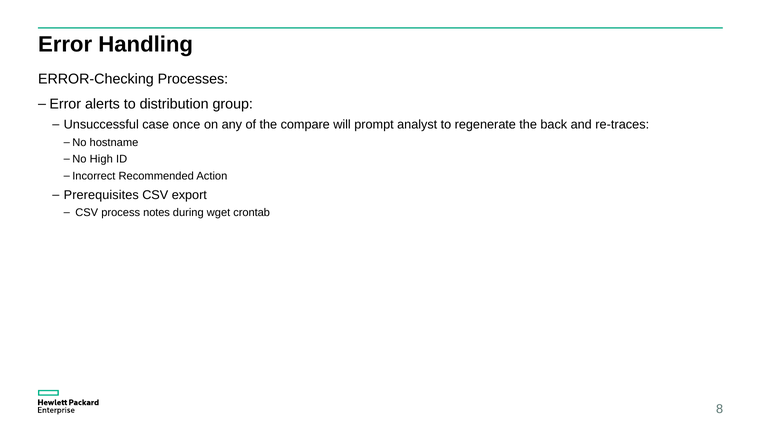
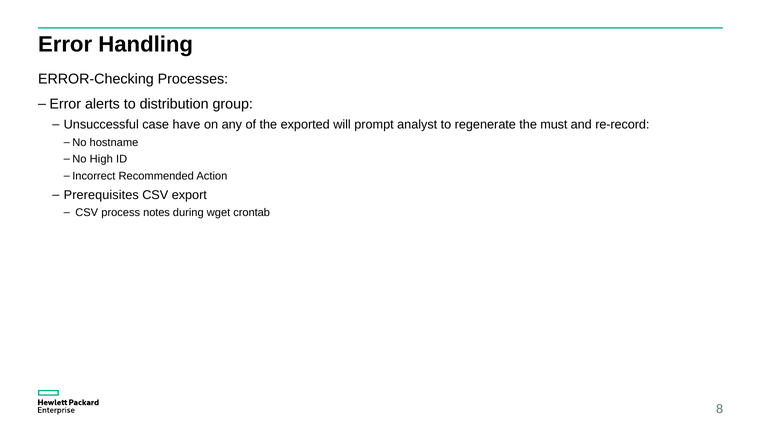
once: once -> have
compare: compare -> exported
back: back -> must
re-traces: re-traces -> re-record
